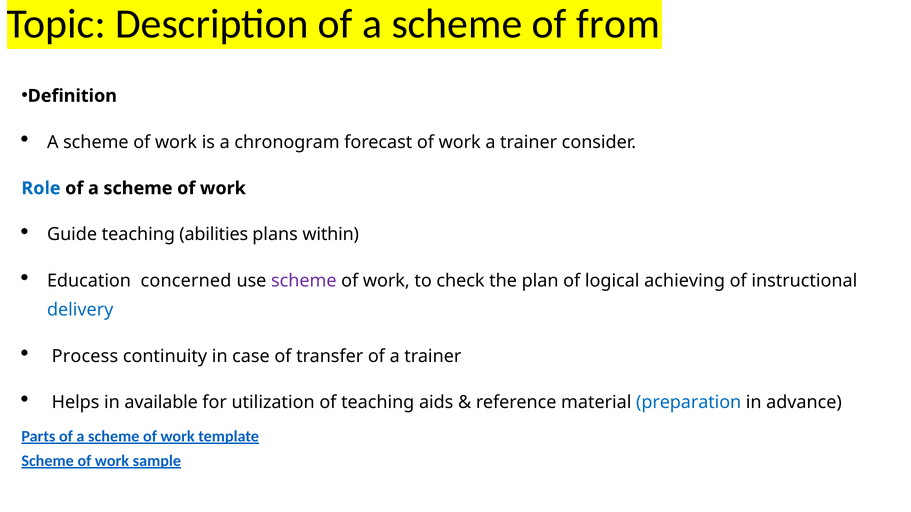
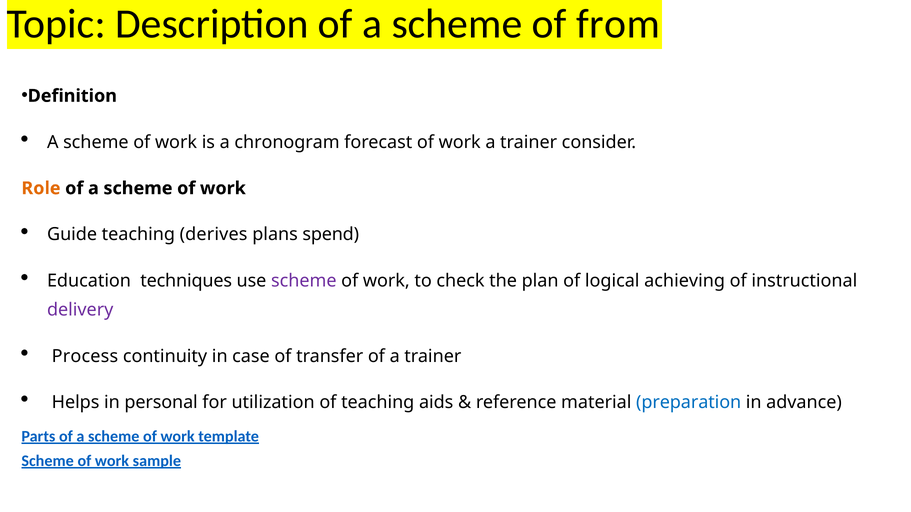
Role colour: blue -> orange
abilities: abilities -> derives
within: within -> spend
concerned: concerned -> techniques
delivery colour: blue -> purple
available: available -> personal
